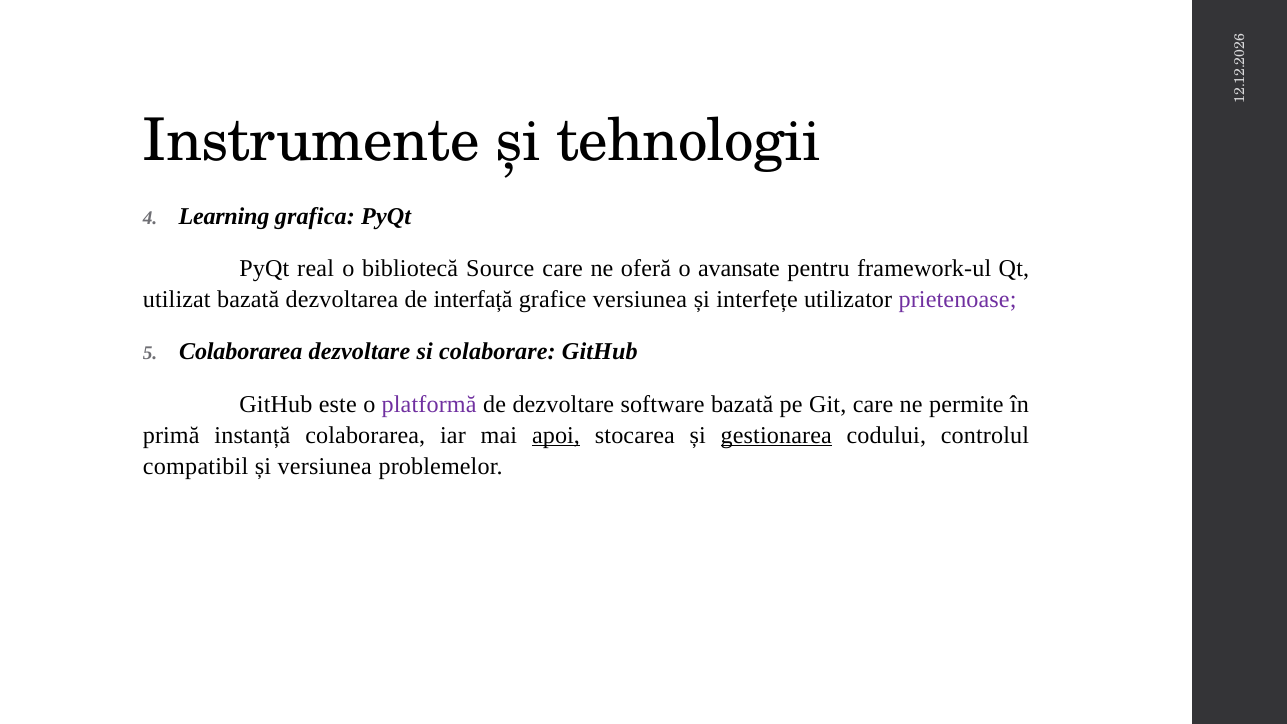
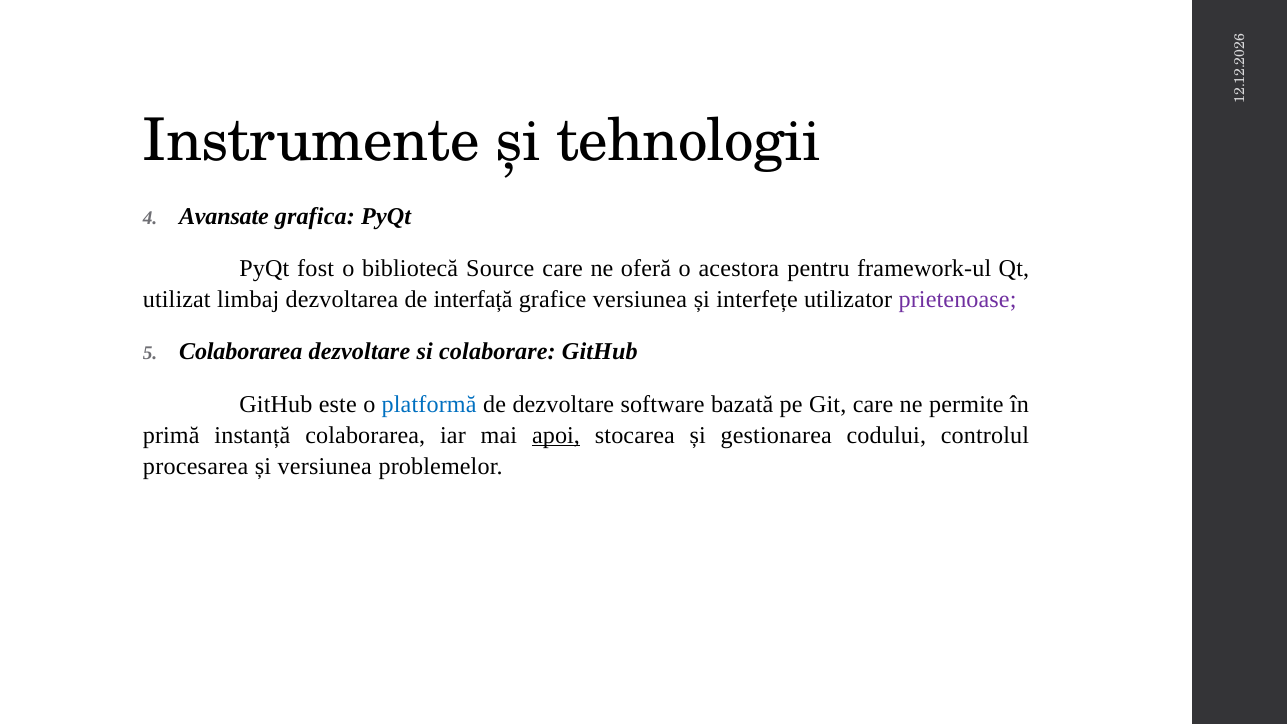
Learning: Learning -> Avansate
real: real -> fost
avansate: avansate -> acestora
utilizat bazată: bazată -> limbaj
platformă colour: purple -> blue
gestionarea underline: present -> none
compatibil: compatibil -> procesarea
